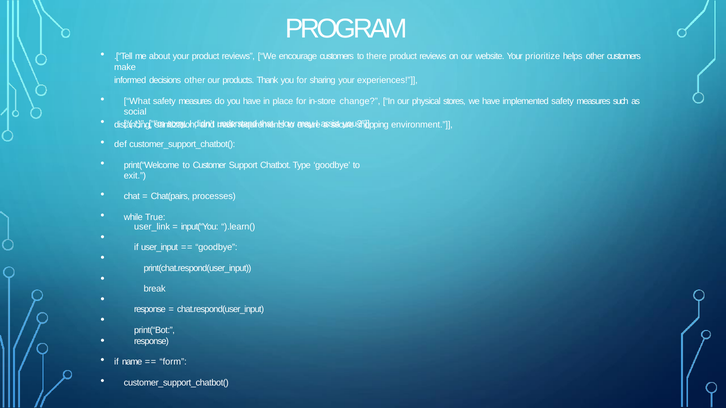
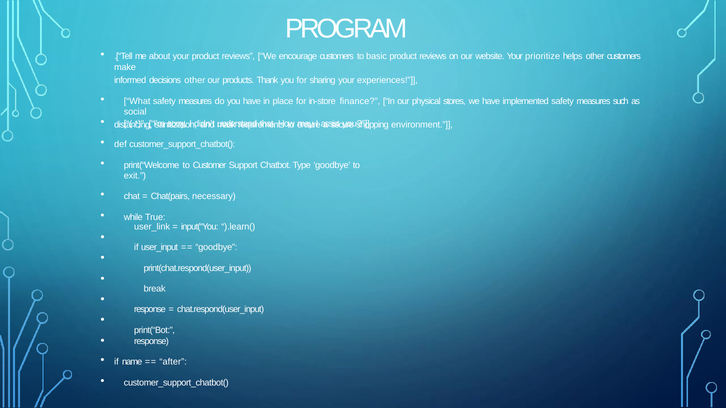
there: there -> basic
change: change -> finance
processes: processes -> necessary
form: form -> after
